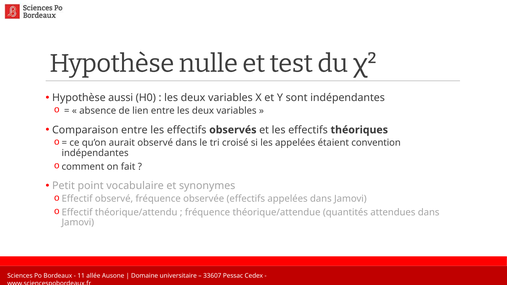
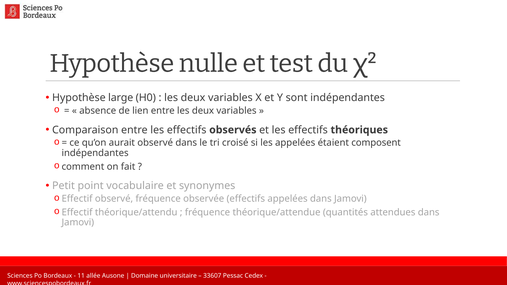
aussi: aussi -> large
convention: convention -> composent
